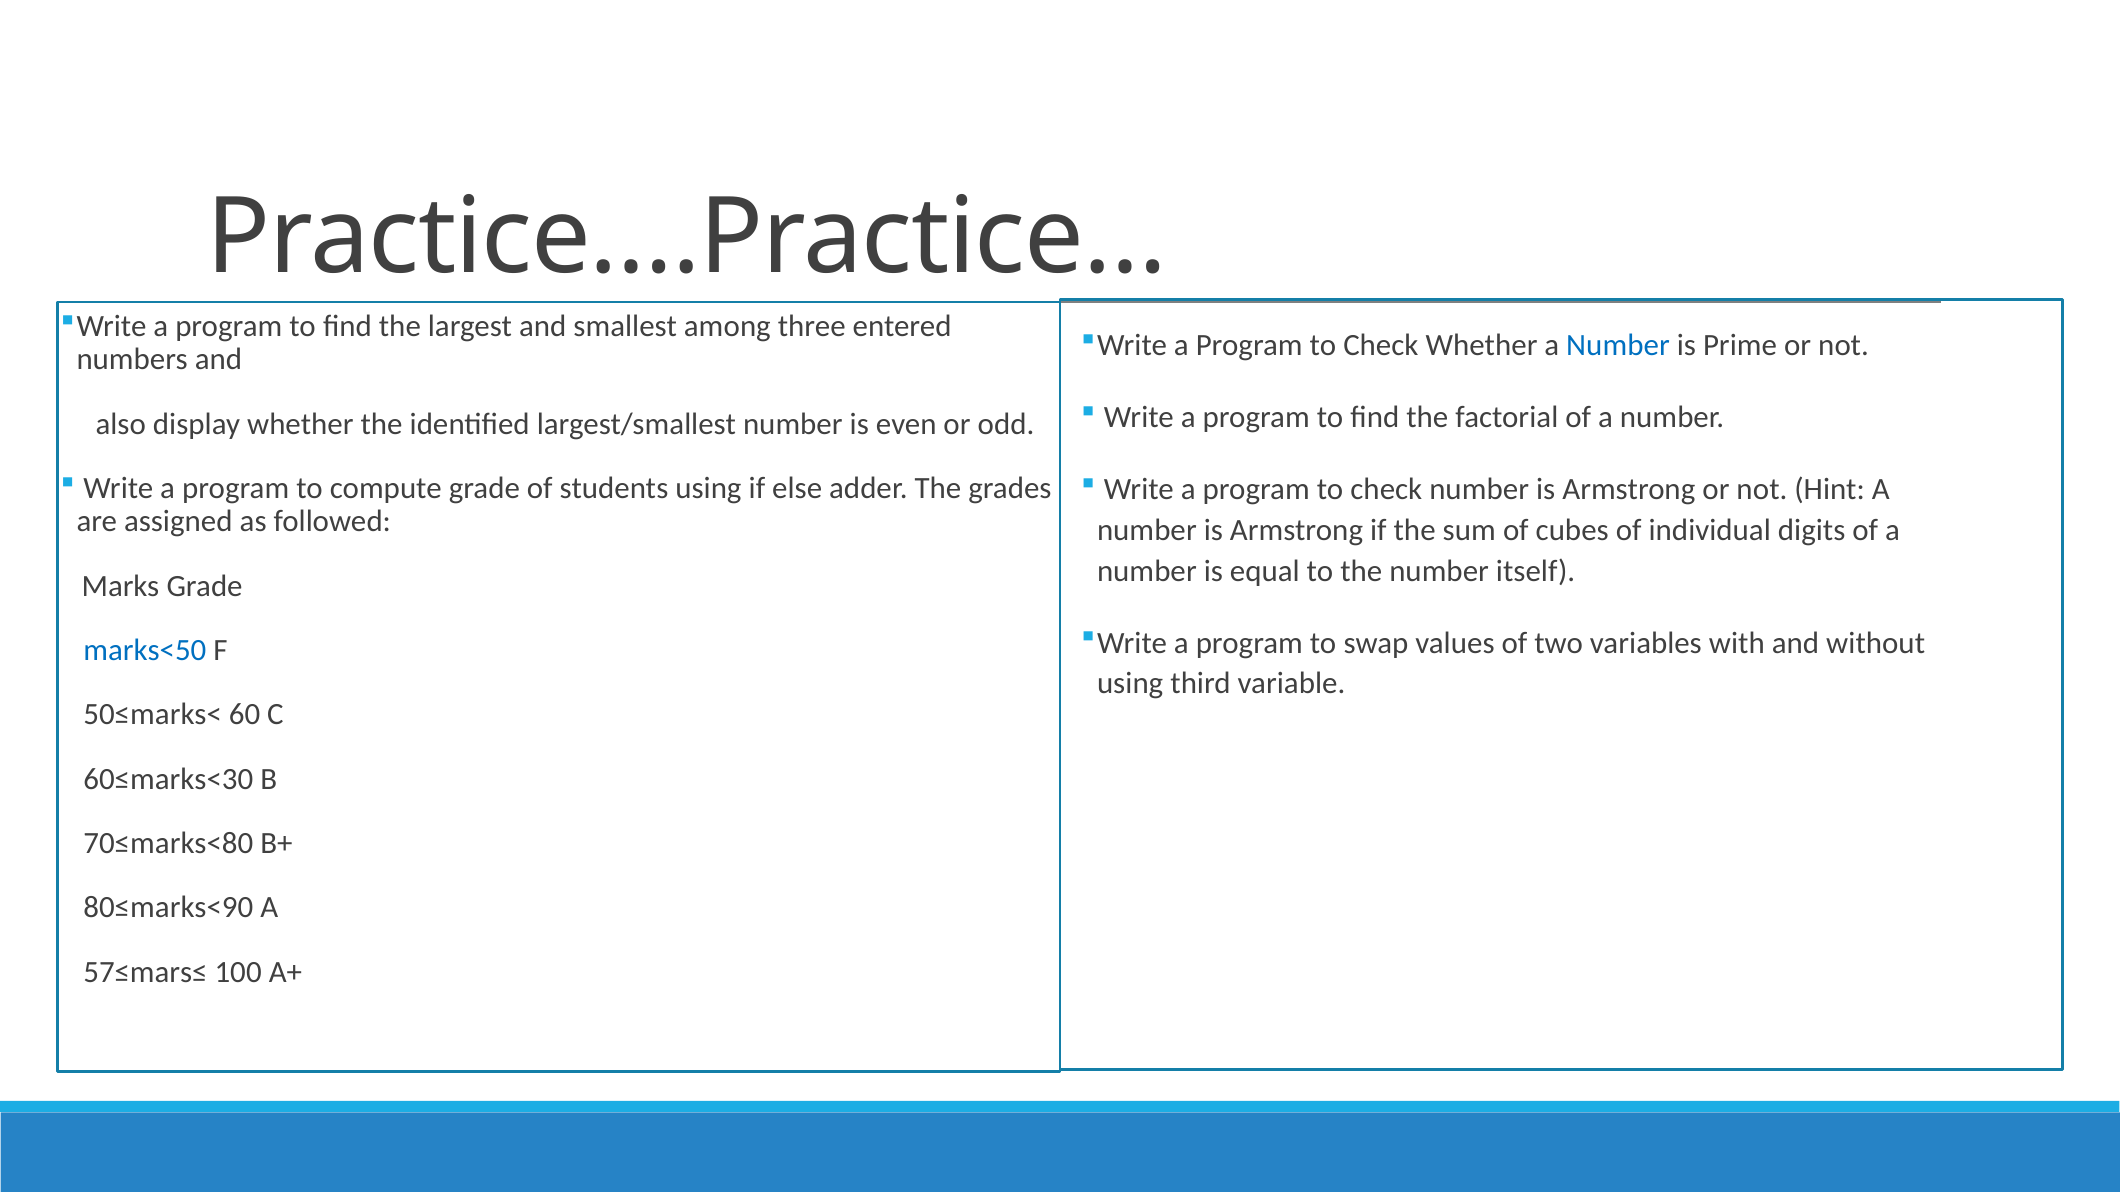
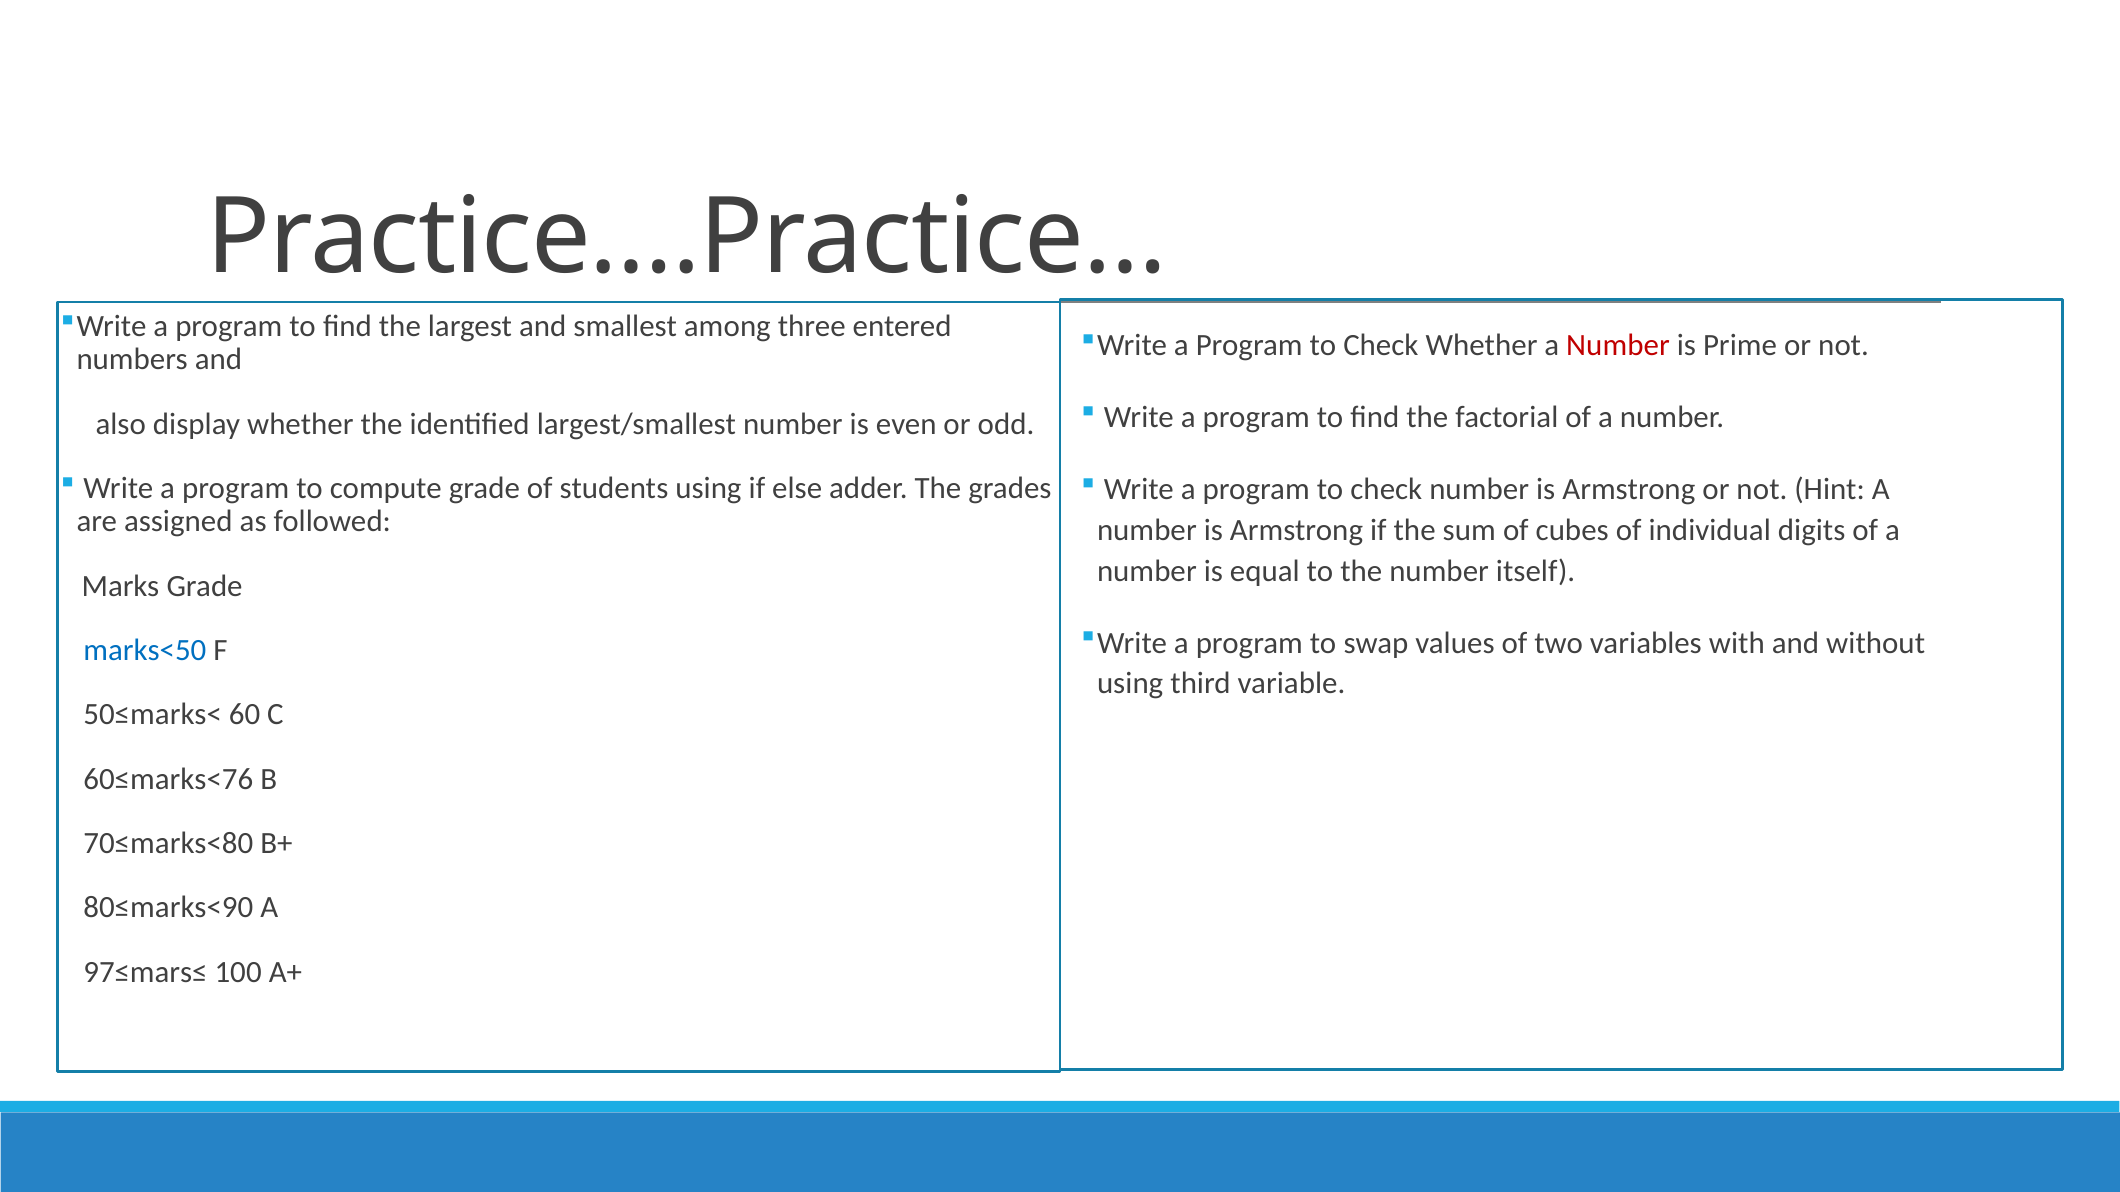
Number at (1618, 345) colour: blue -> red
60≤marks<30: 60≤marks<30 -> 60≤marks<76
57≤mars≤: 57≤mars≤ -> 97≤mars≤
